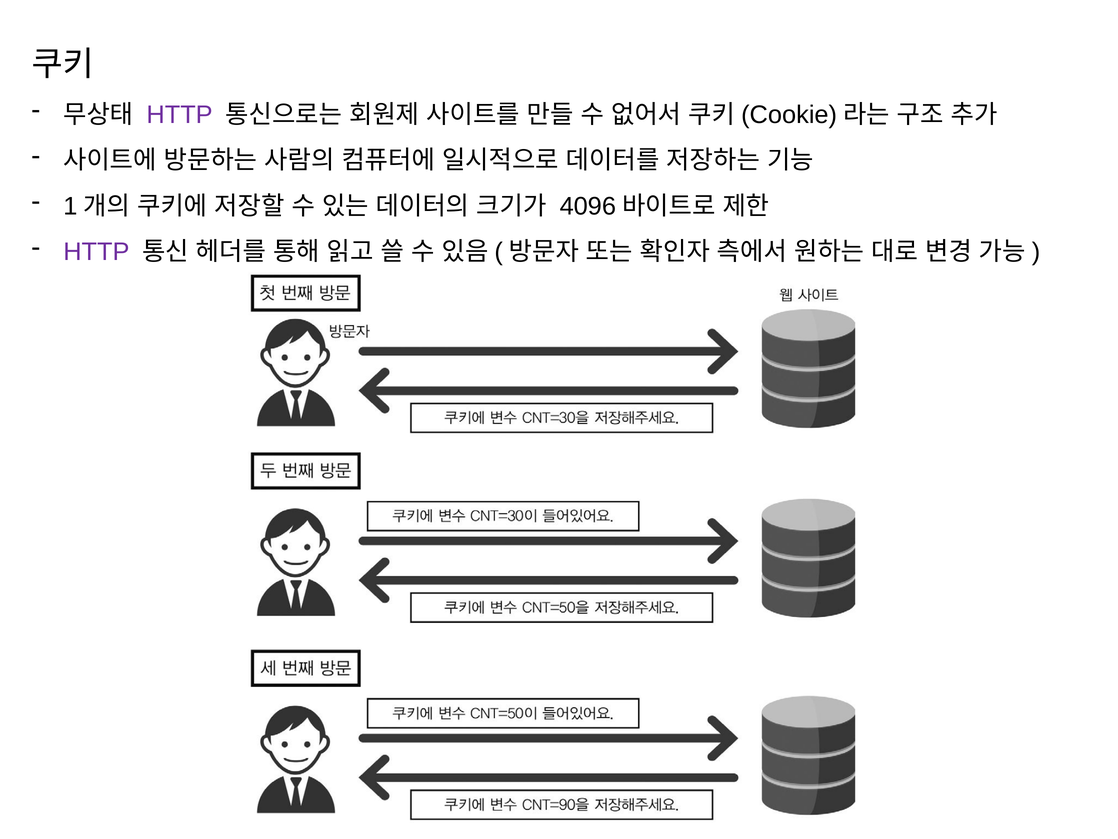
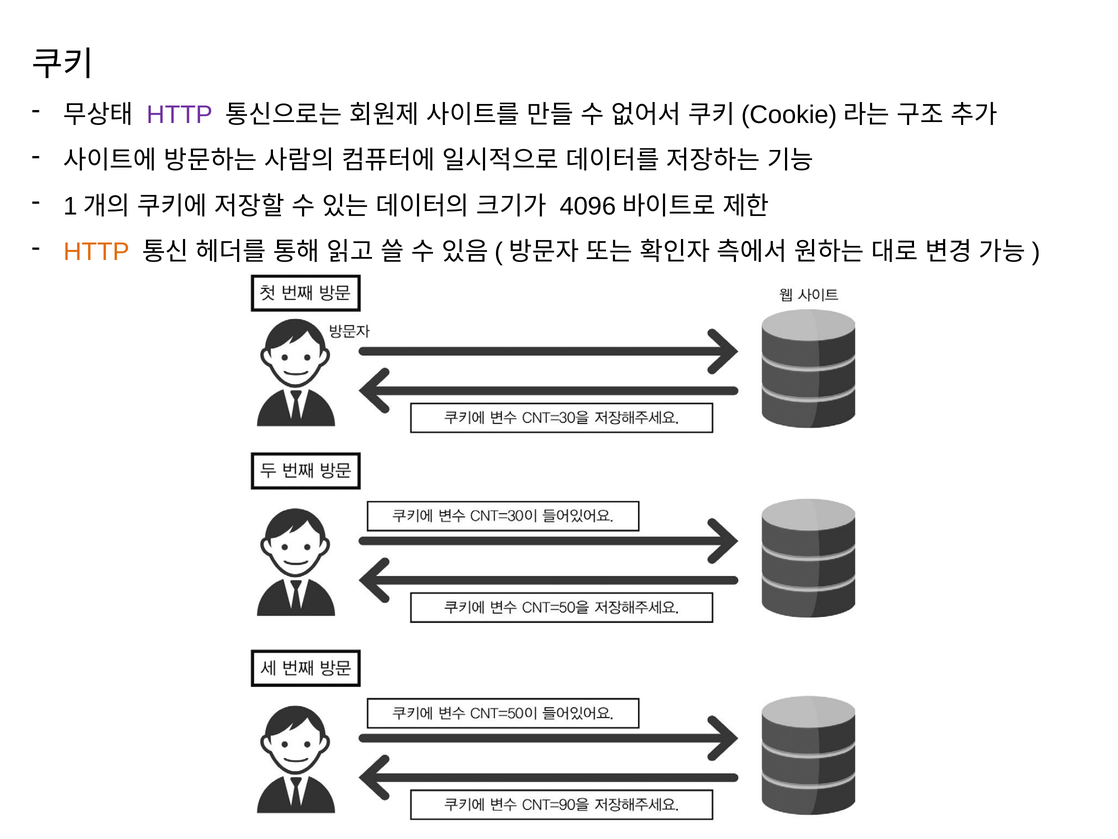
HTTP at (96, 252) colour: purple -> orange
